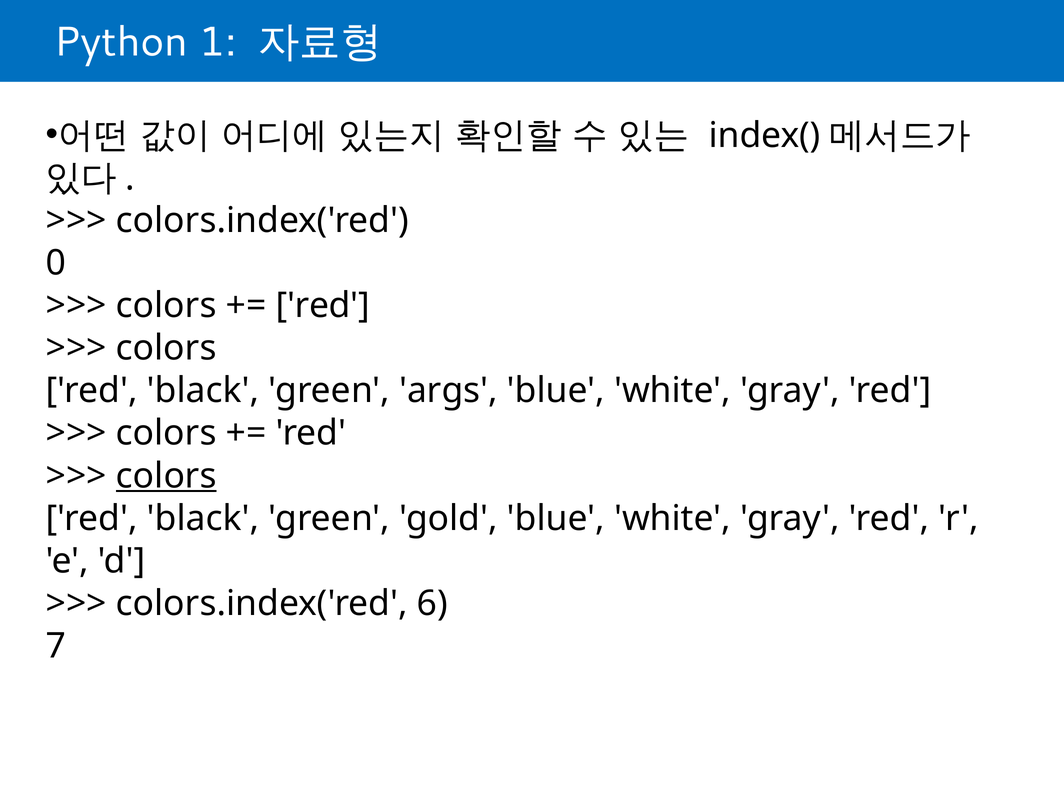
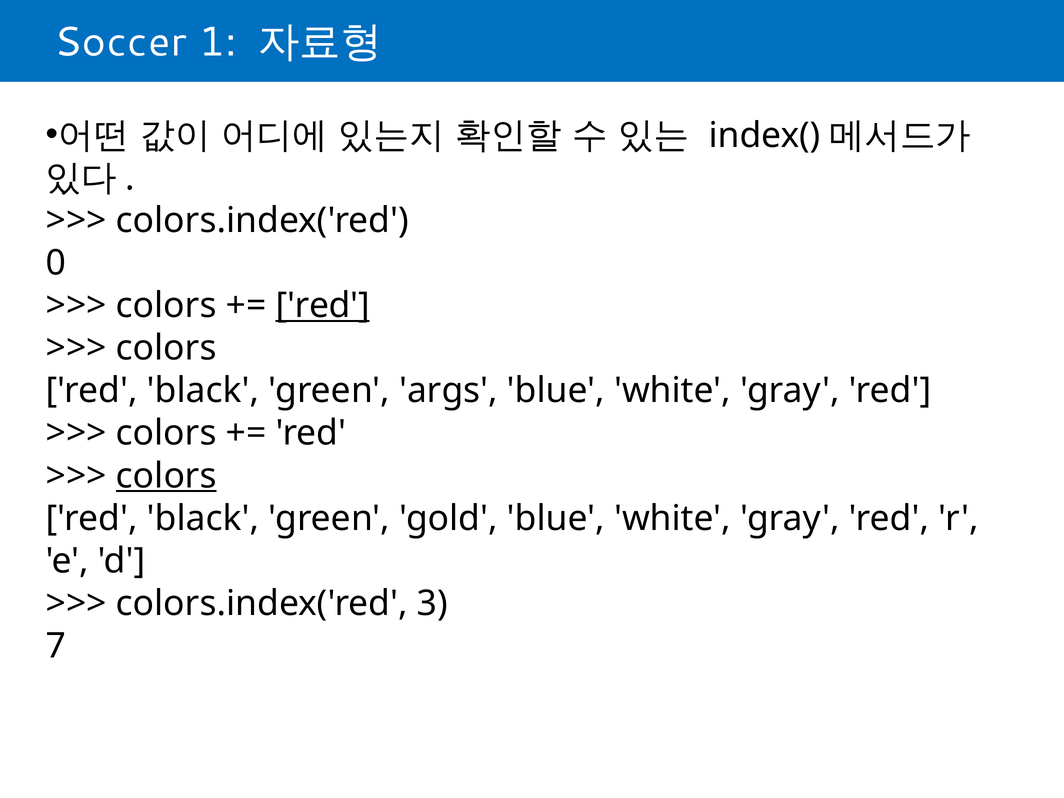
Python: Python -> Soccer
red at (323, 306) underline: none -> present
6: 6 -> 3
